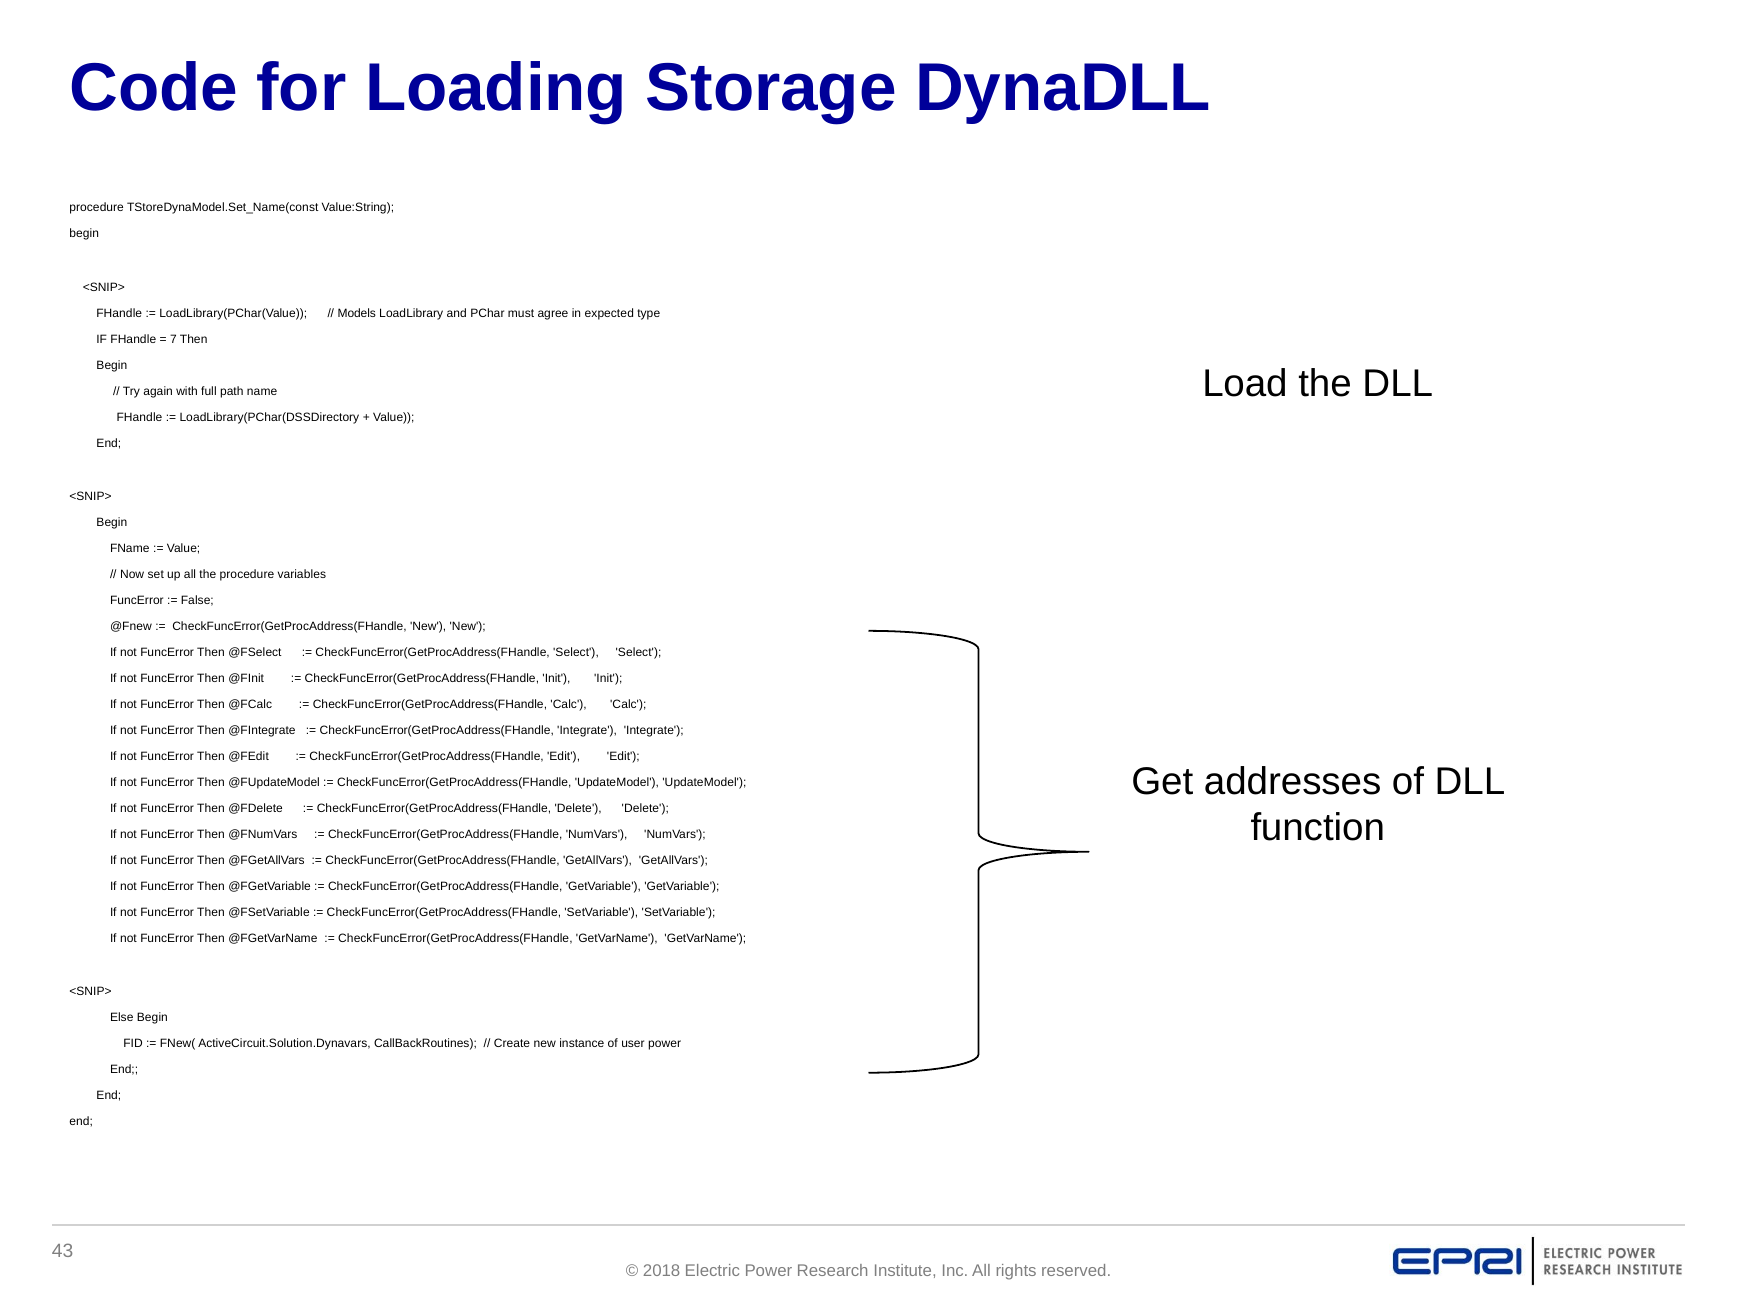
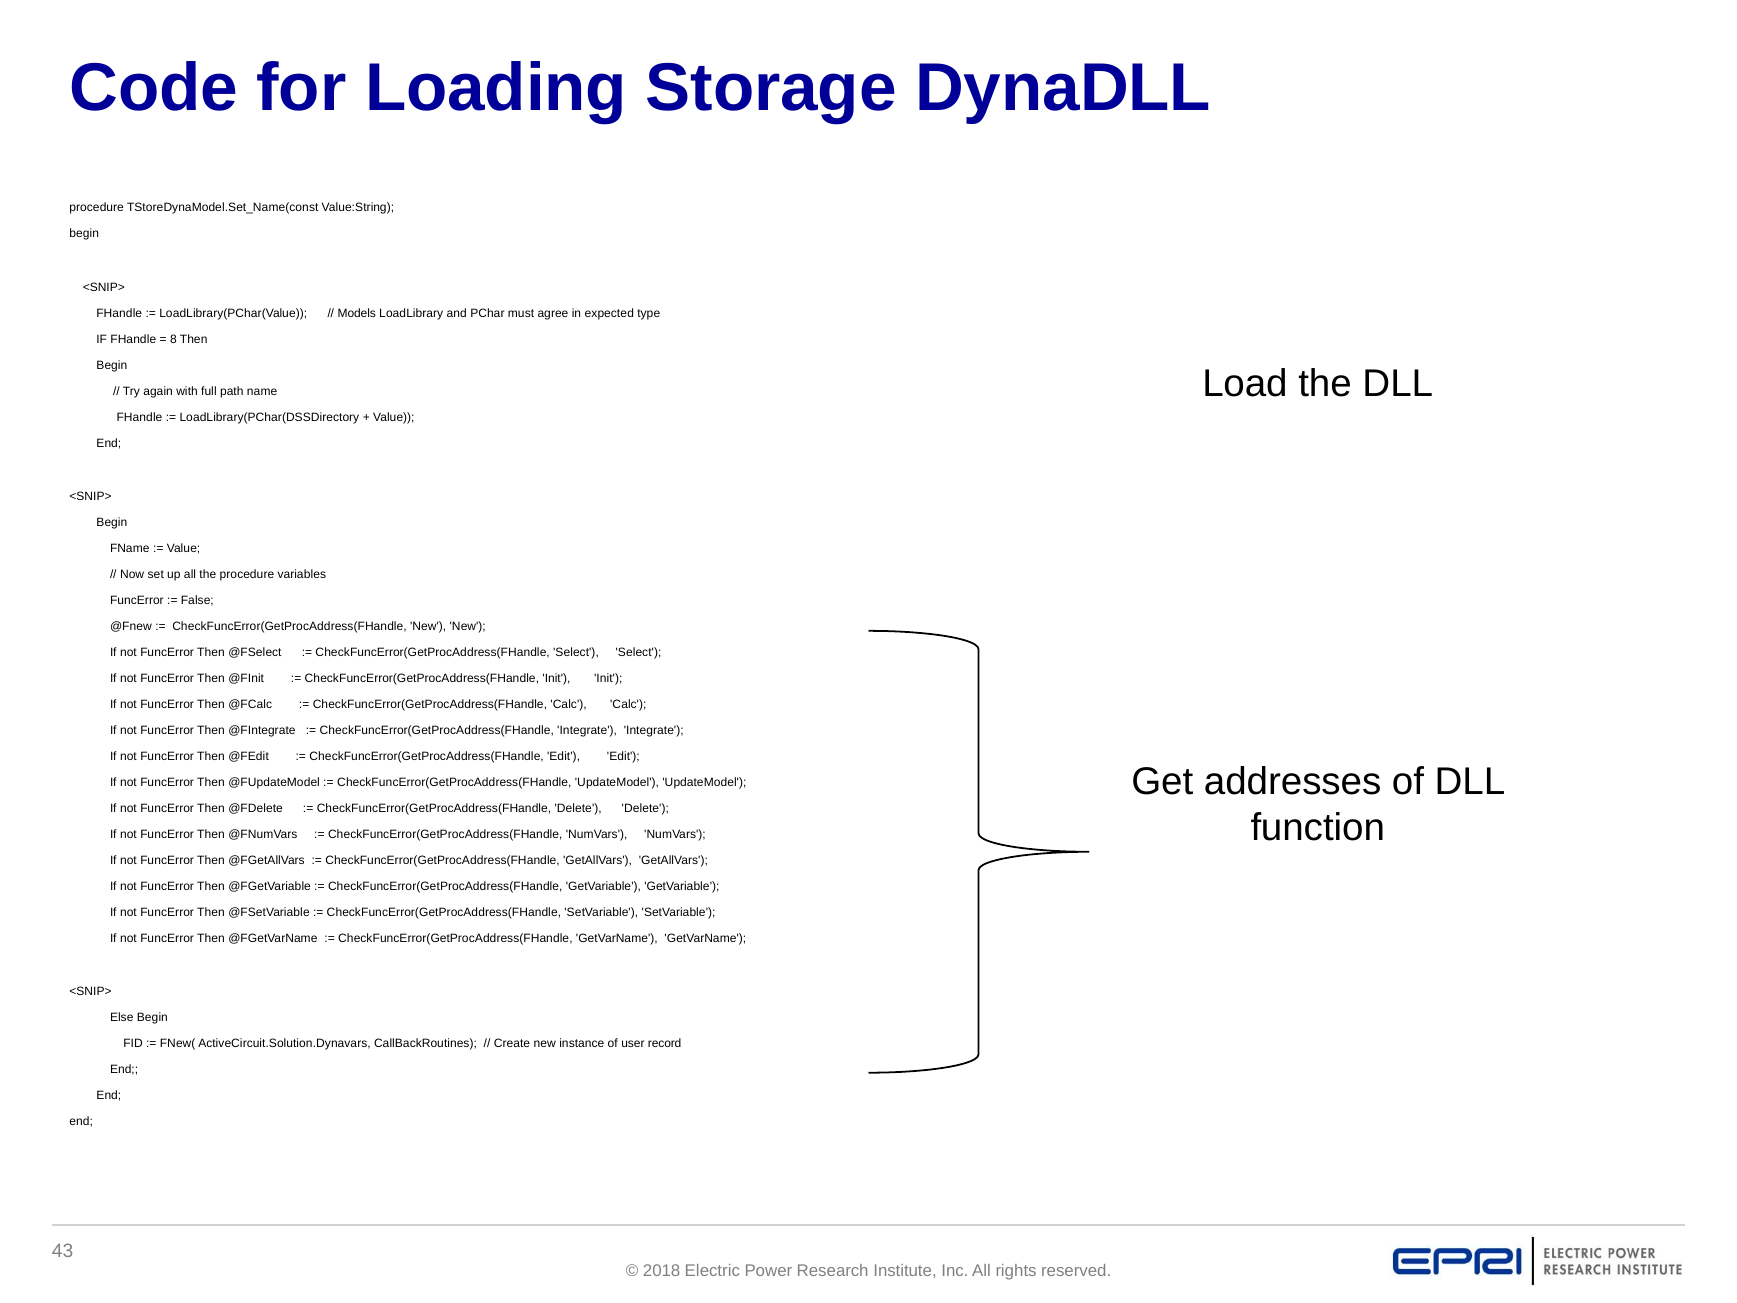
7: 7 -> 8
user power: power -> record
